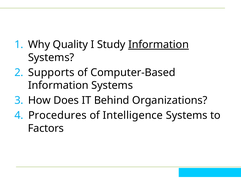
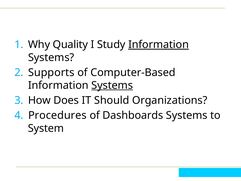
Systems at (112, 85) underline: none -> present
Behind: Behind -> Should
Intelligence: Intelligence -> Dashboards
Factors: Factors -> System
